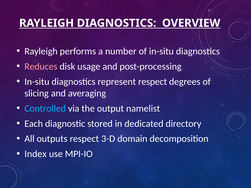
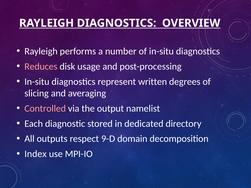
represent respect: respect -> written
Controlled colour: light blue -> pink
3-D: 3-D -> 9-D
